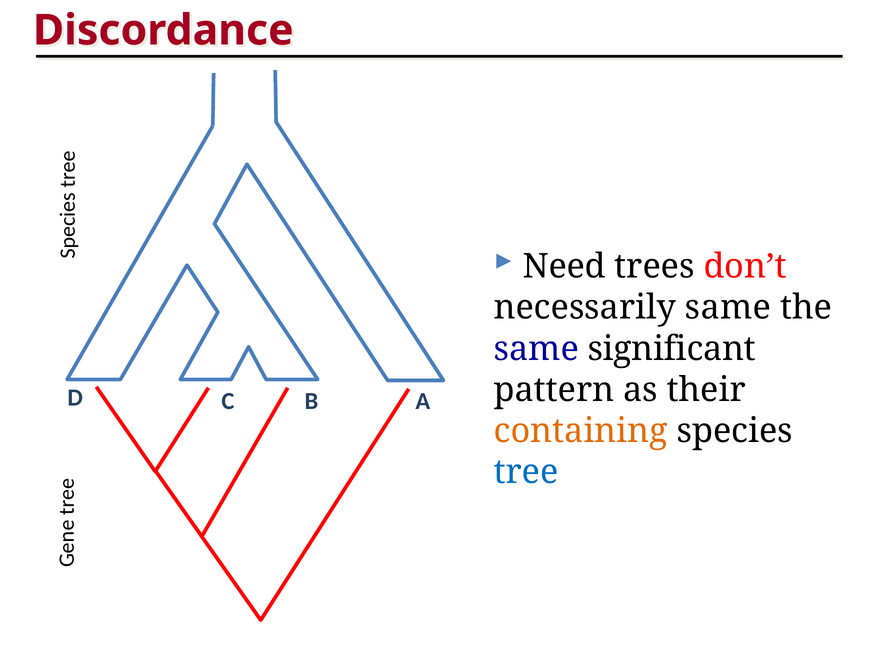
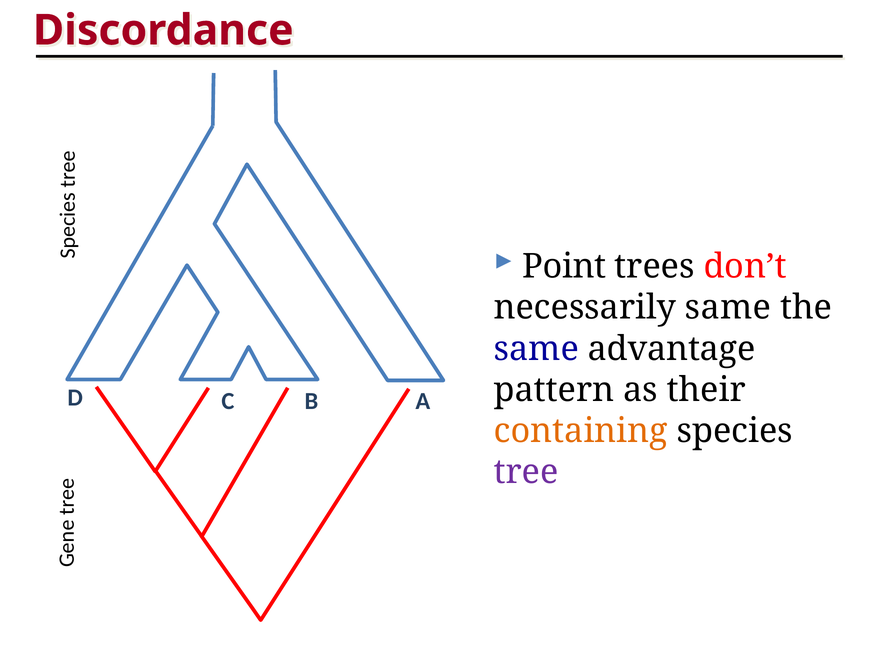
Need: Need -> Point
significant: significant -> advantage
tree colour: blue -> purple
